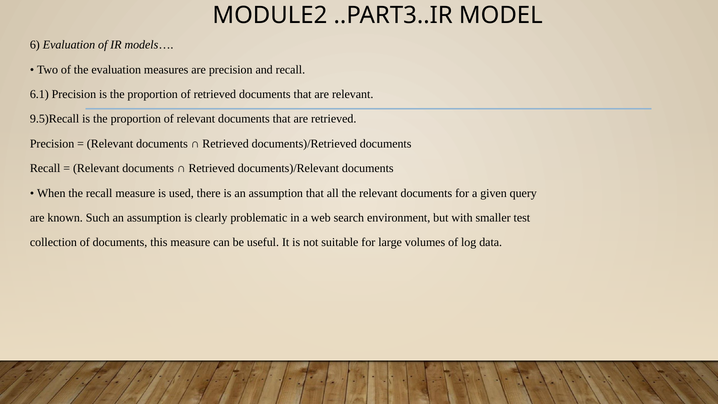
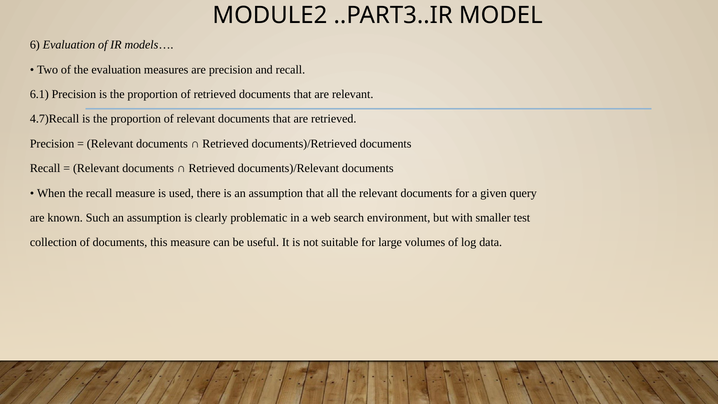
9.5)Recall: 9.5)Recall -> 4.7)Recall
